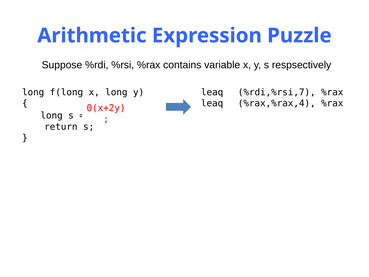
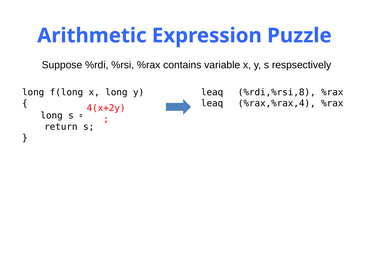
%rdi,%rsi,7: %rdi,%rsi,7 -> %rdi,%rsi,8
0(x+2y: 0(x+2y -> 4(x+2y
